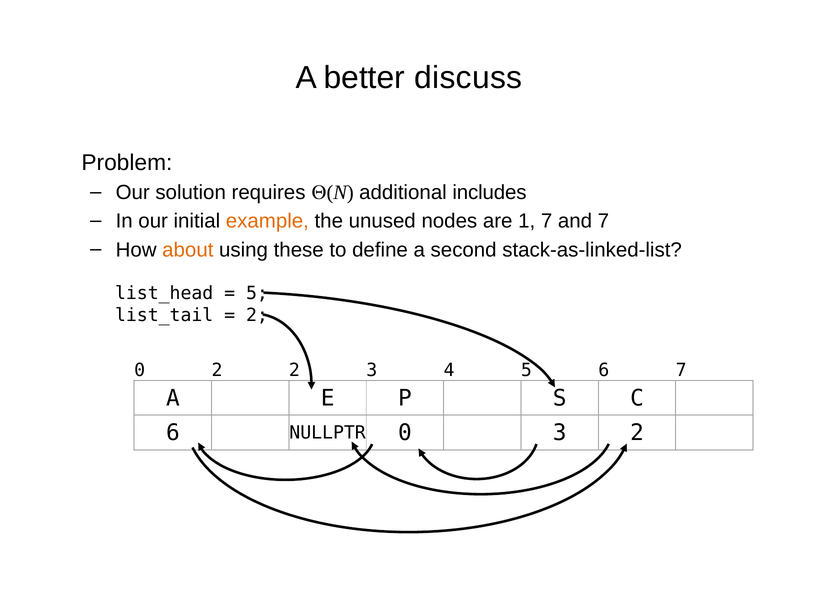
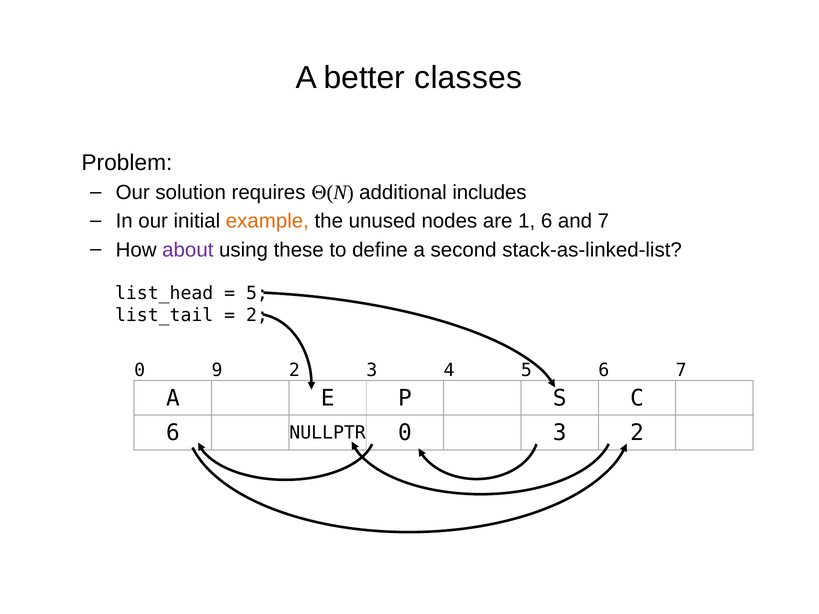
discuss: discuss -> classes
1 7: 7 -> 6
about colour: orange -> purple
0 2: 2 -> 9
